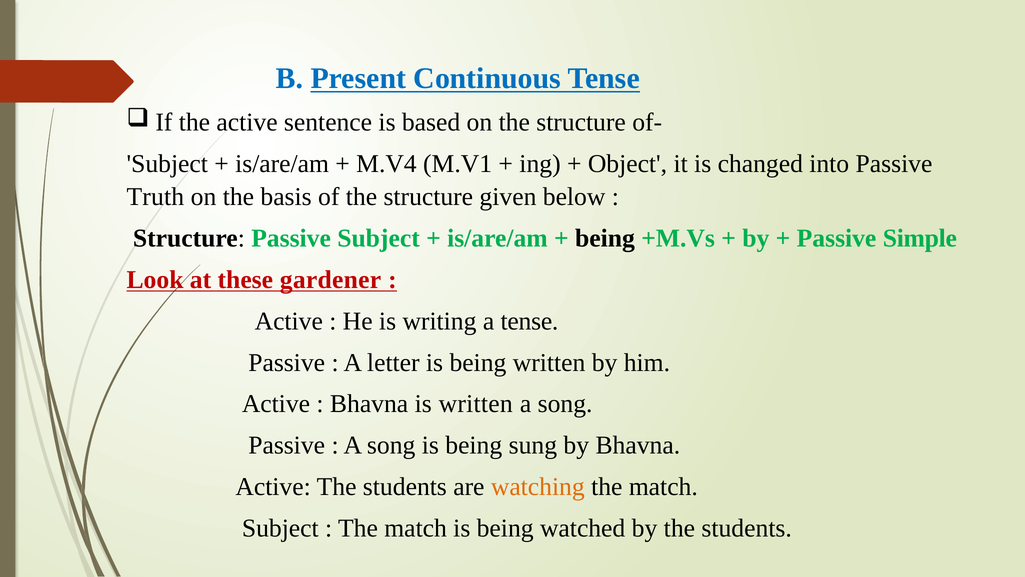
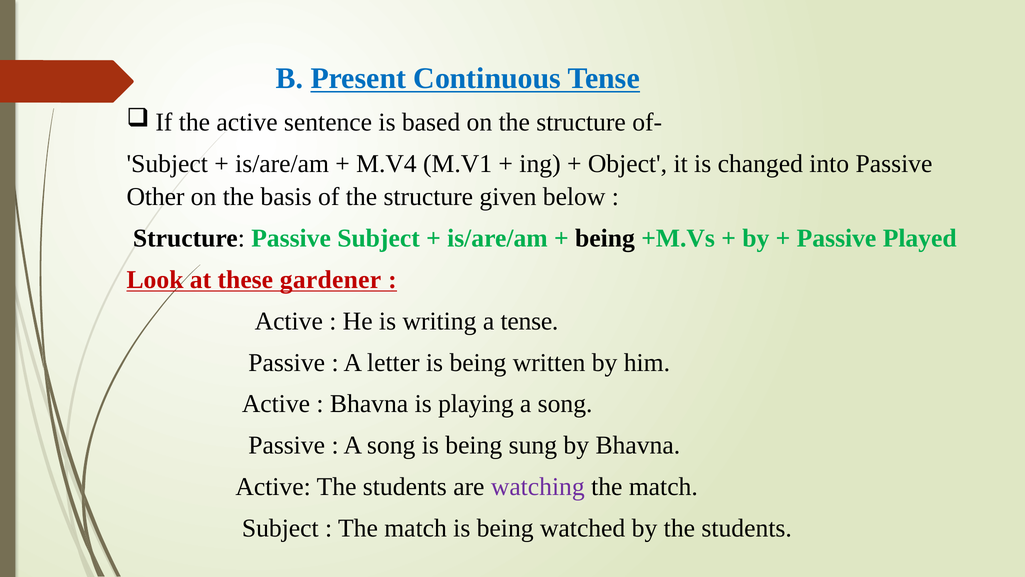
Truth: Truth -> Other
Simple: Simple -> Played
is written: written -> playing
watching colour: orange -> purple
